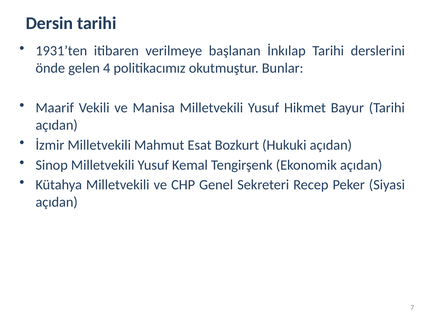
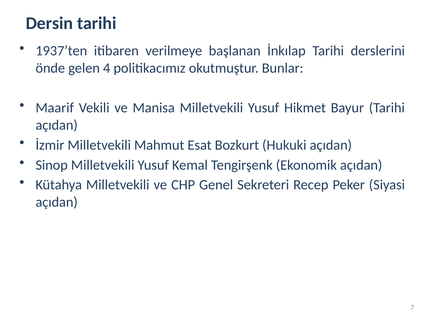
1931’ten: 1931’ten -> 1937’ten
